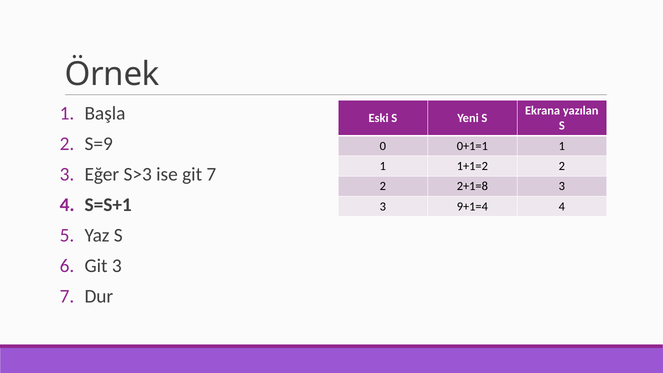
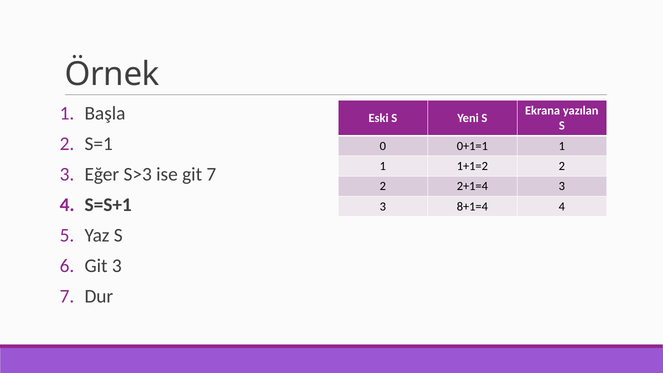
S=9: S=9 -> S=1
2+1=8: 2+1=8 -> 2+1=4
9+1=4: 9+1=4 -> 8+1=4
